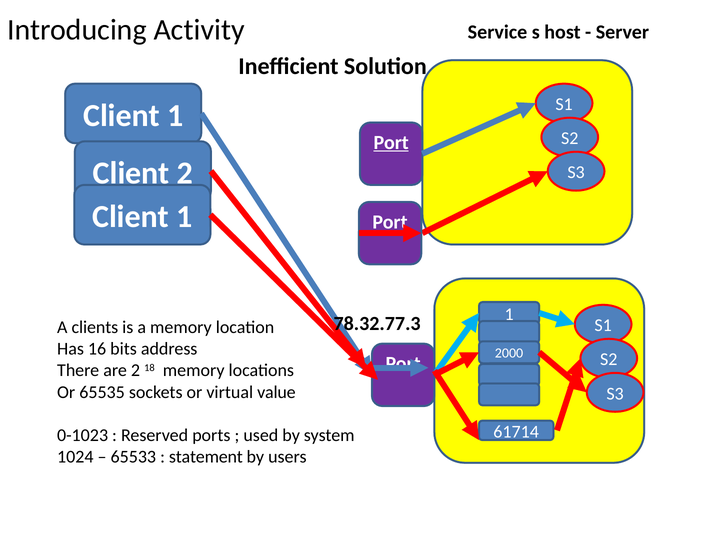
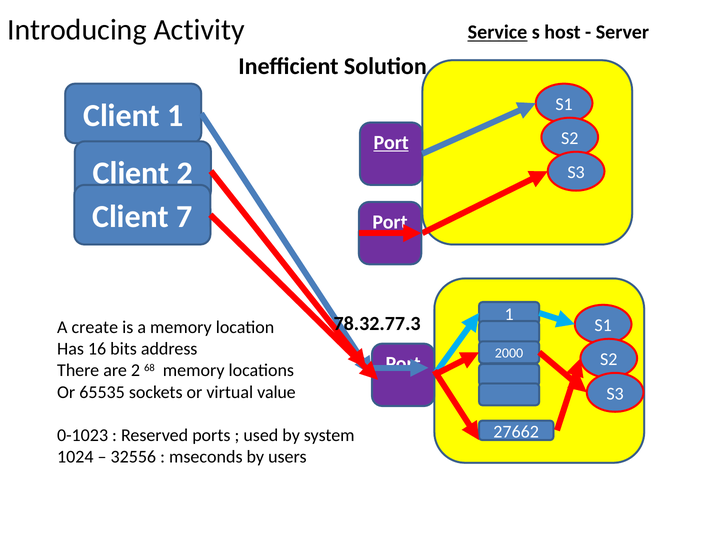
Service underline: none -> present
1 at (184, 217): 1 -> 7
clients: clients -> create
18: 18 -> 68
61714: 61714 -> 27662
65533: 65533 -> 32556
statement: statement -> mseconds
